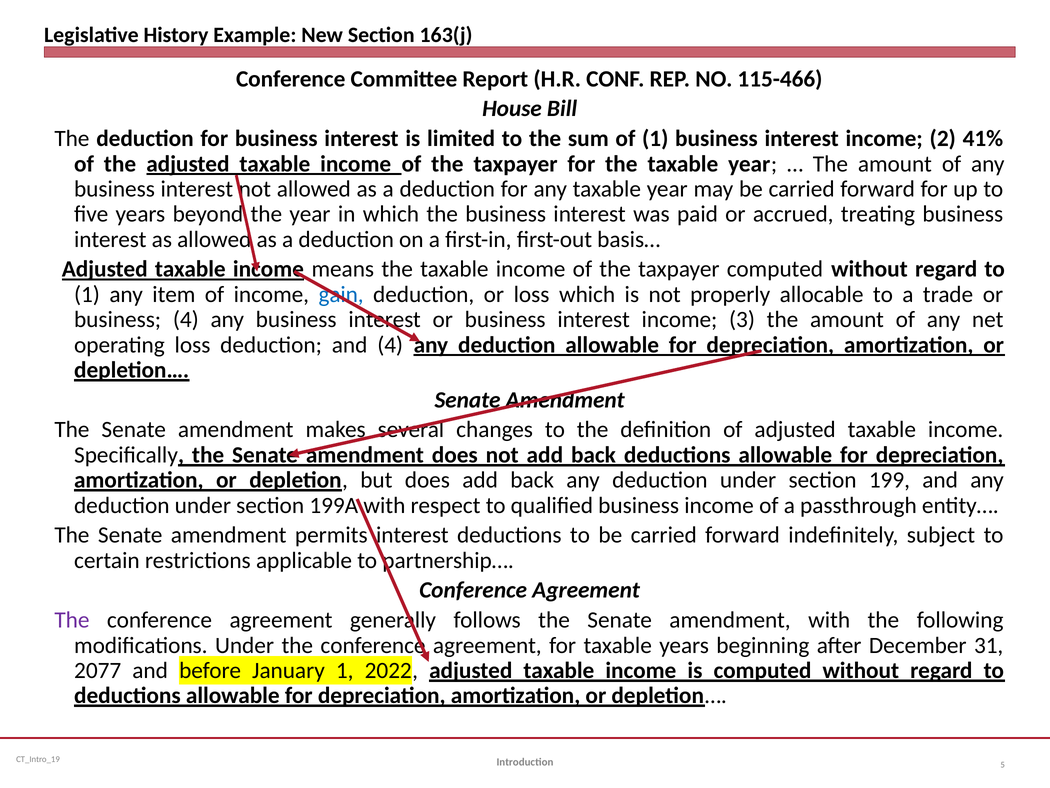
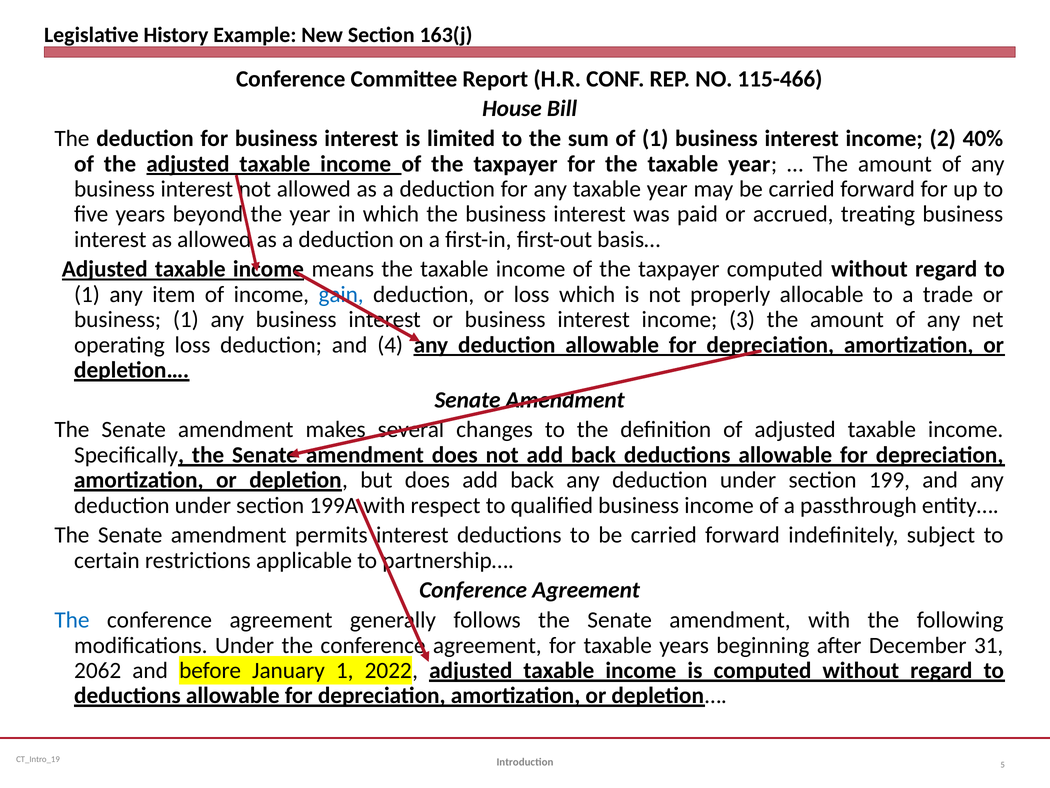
41%: 41% -> 40%
business 4: 4 -> 1
The at (72, 620) colour: purple -> blue
2077: 2077 -> 2062
